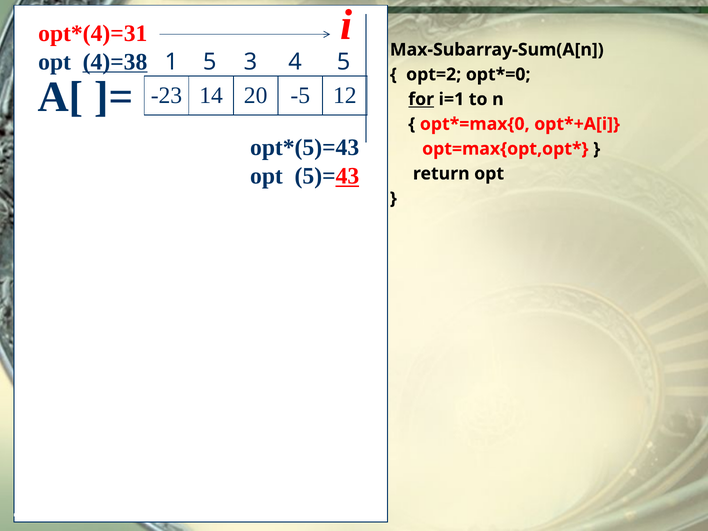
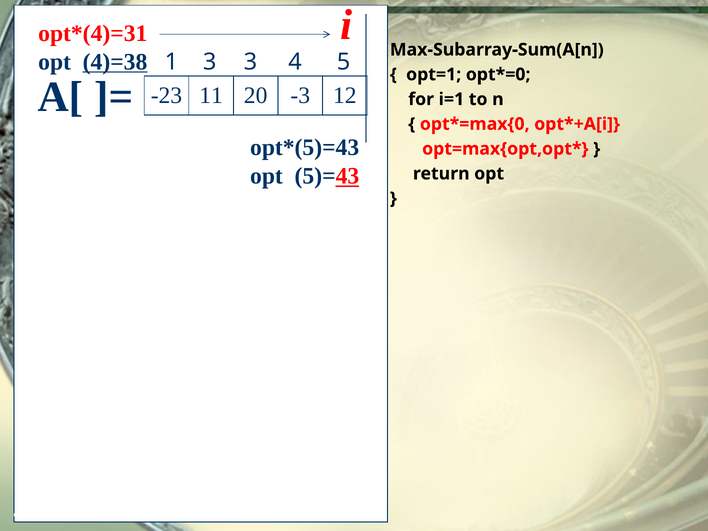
1 5: 5 -> 3
opt=2: opt=2 -> opt=1
14: 14 -> 11
-5: -5 -> -3
for underline: present -> none
